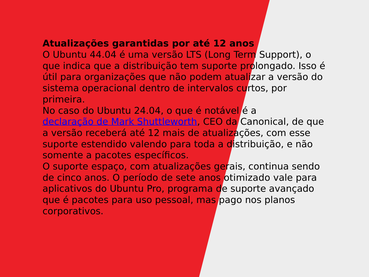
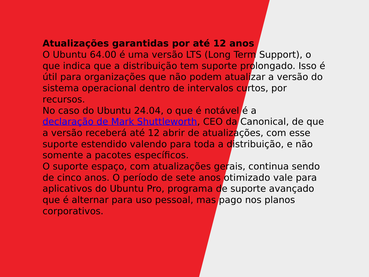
44.04: 44.04 -> 64.00
primeira: primeira -> recursos
mais: mais -> abrir
é pacotes: pacotes -> alternar
